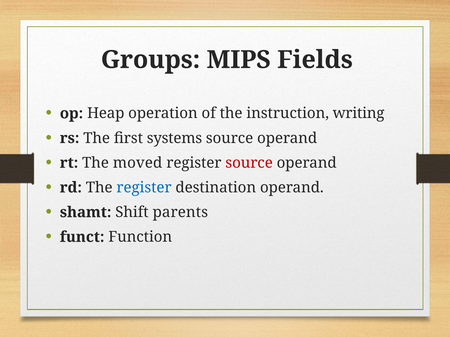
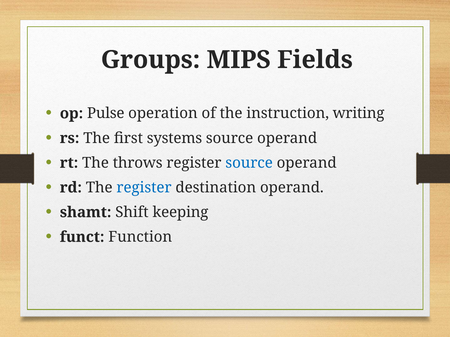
Heap: Heap -> Pulse
moved: moved -> throws
source at (249, 163) colour: red -> blue
parents: parents -> keeping
